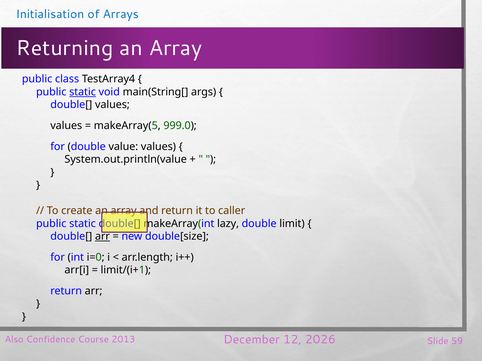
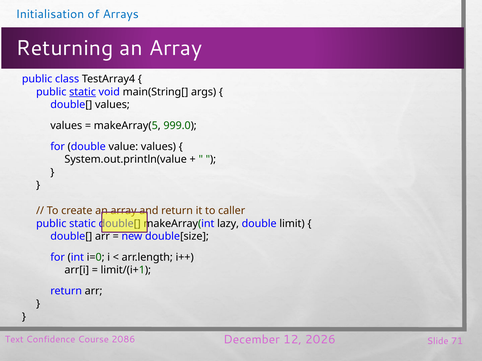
arr at (102, 237) underline: present -> none
Also: Also -> Text
2013: 2013 -> 2086
59: 59 -> 71
